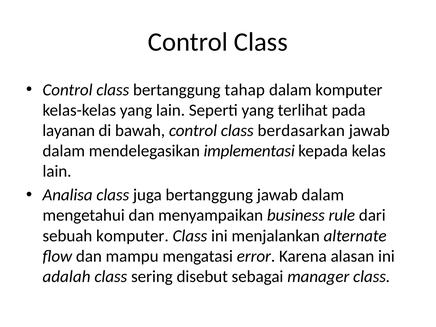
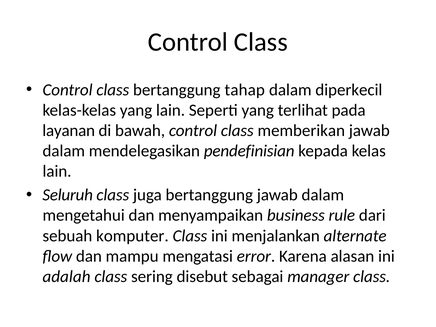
dalam komputer: komputer -> diperkecil
berdasarkan: berdasarkan -> memberikan
implementasi: implementasi -> pendefinisian
Analisa: Analisa -> Seluruh
